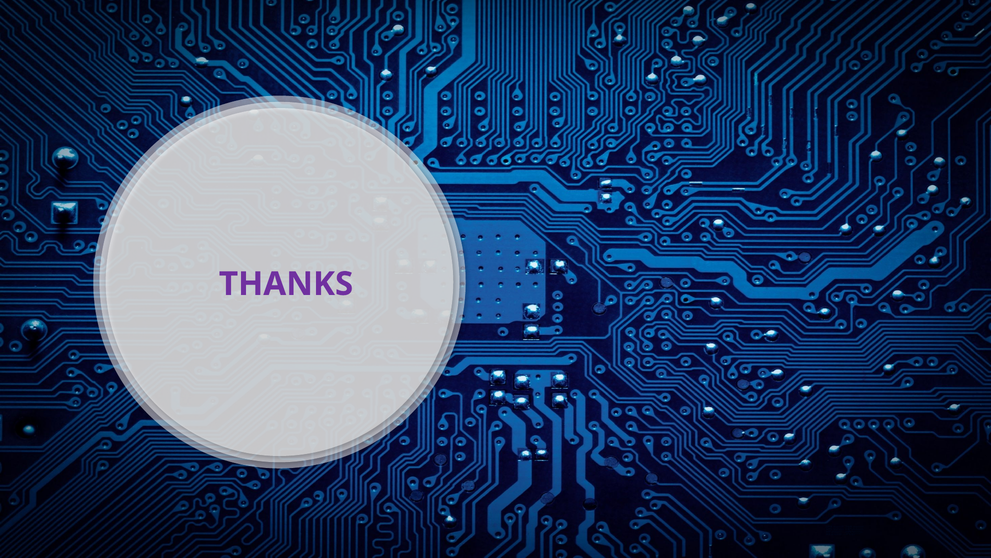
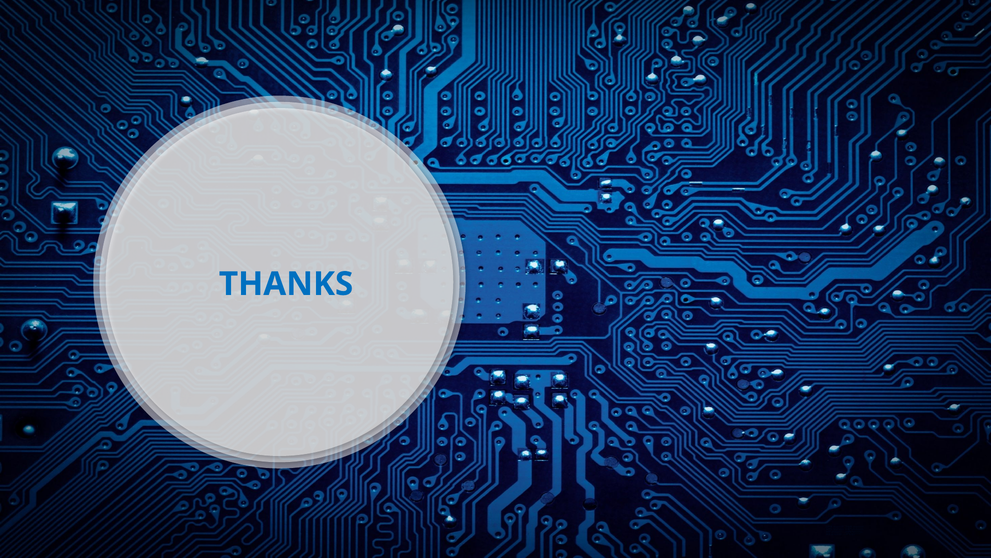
THANKS colour: purple -> blue
